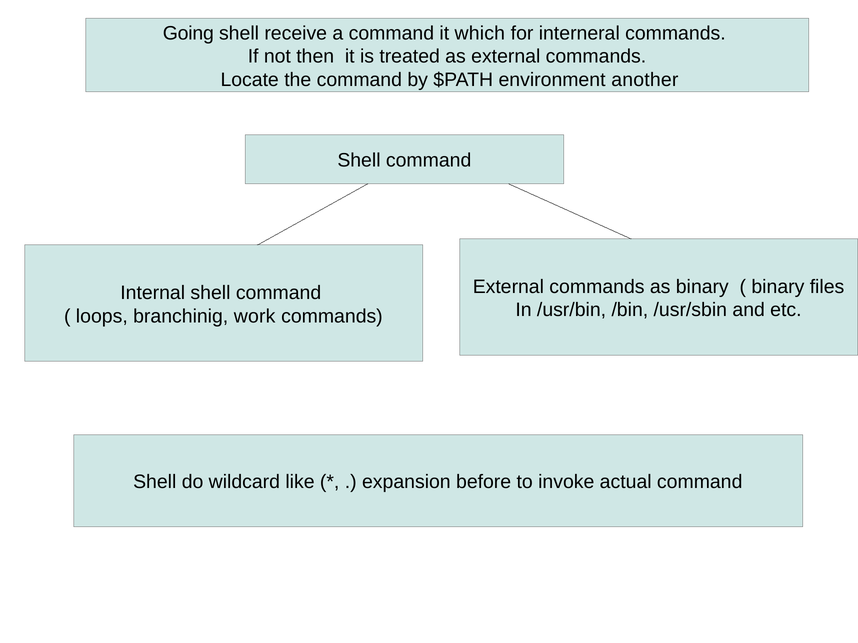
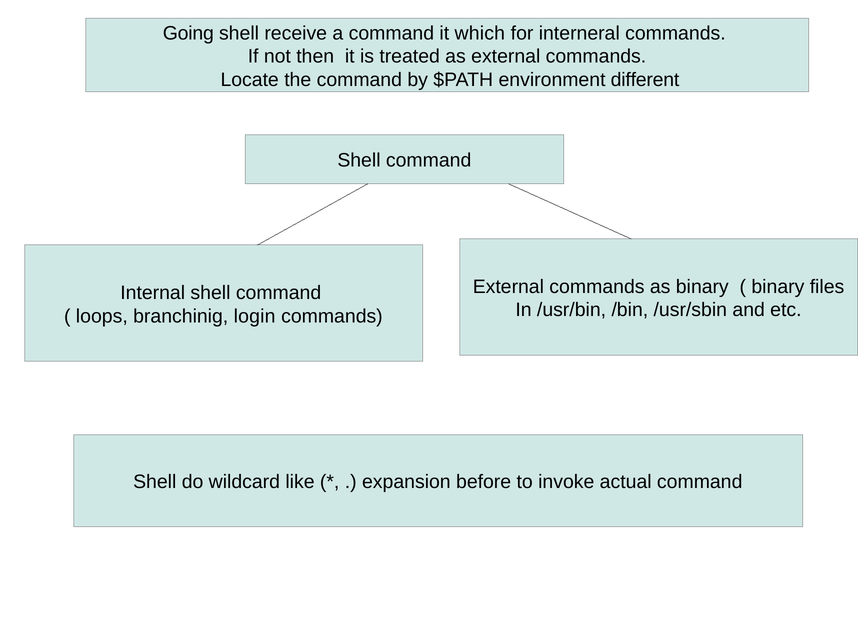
another: another -> different
work: work -> login
